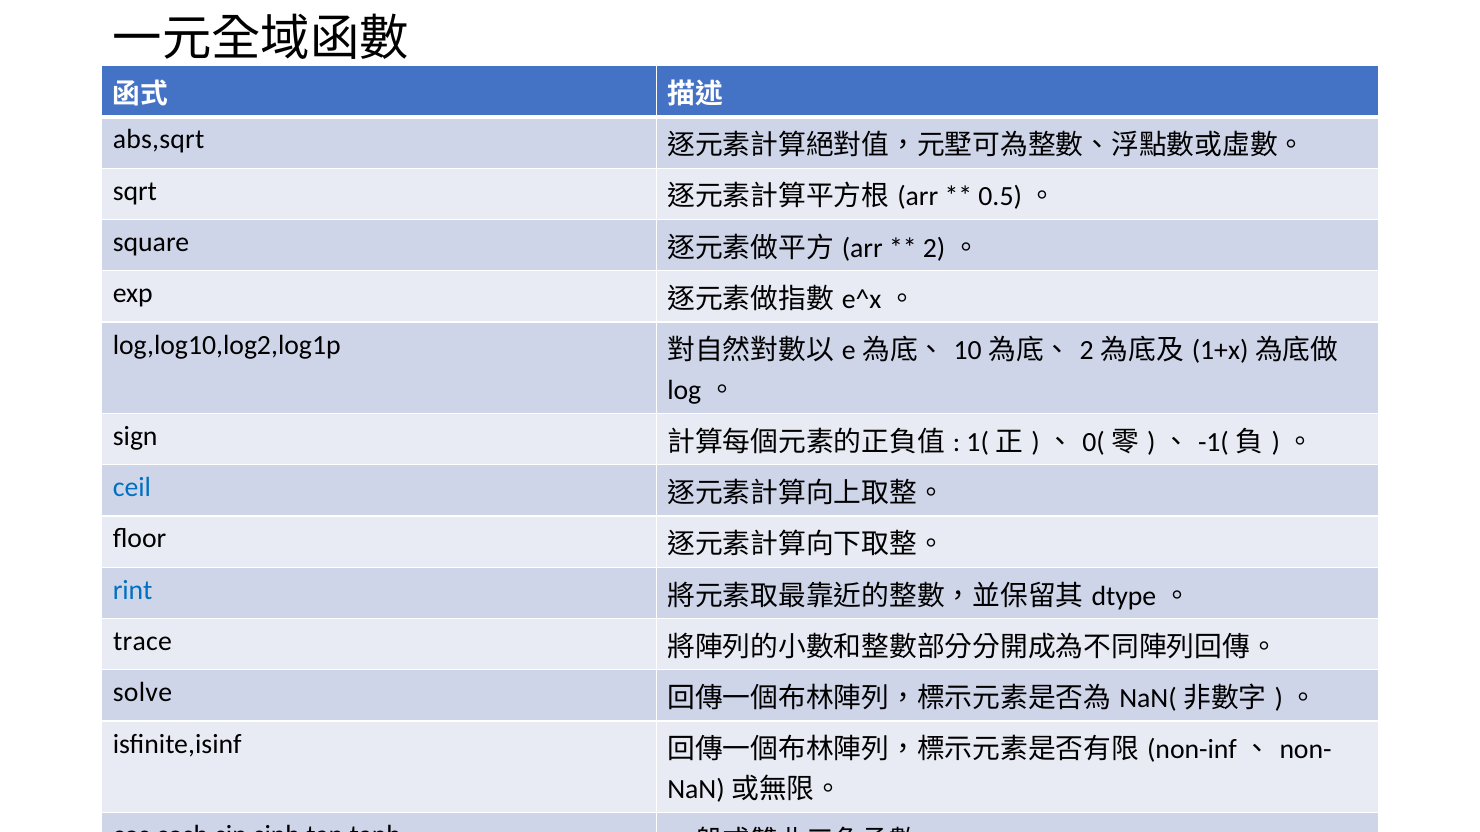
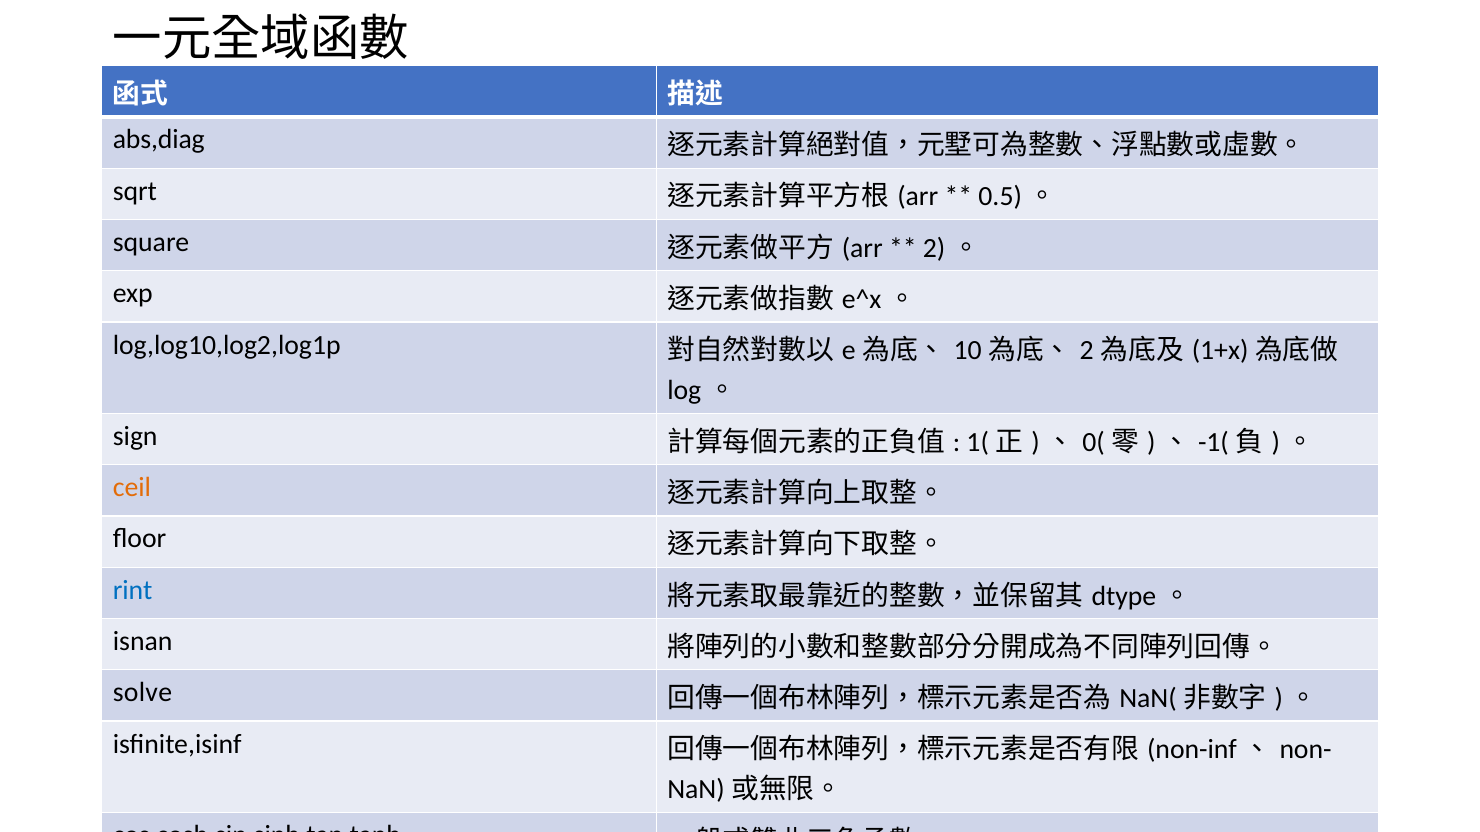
abs,sqrt: abs,sqrt -> abs,diag
ceil colour: blue -> orange
trace: trace -> isnan
